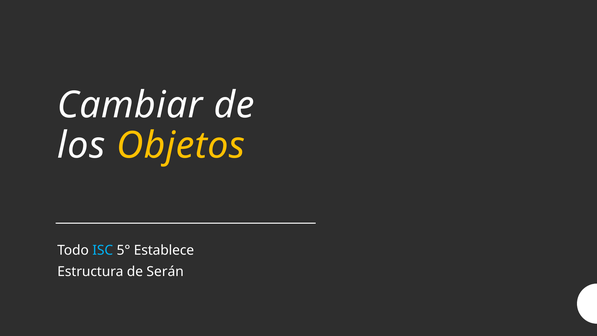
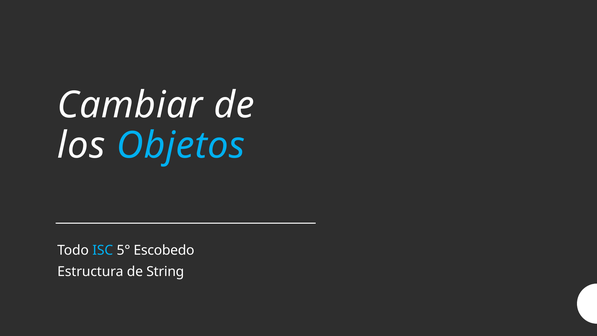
Objetos colour: yellow -> light blue
Establece: Establece -> Escobedo
Serán: Serán -> String
